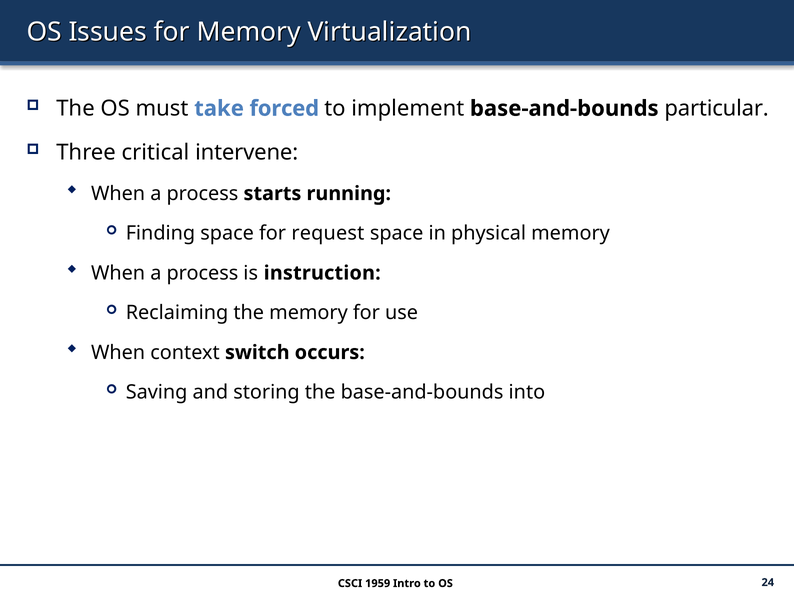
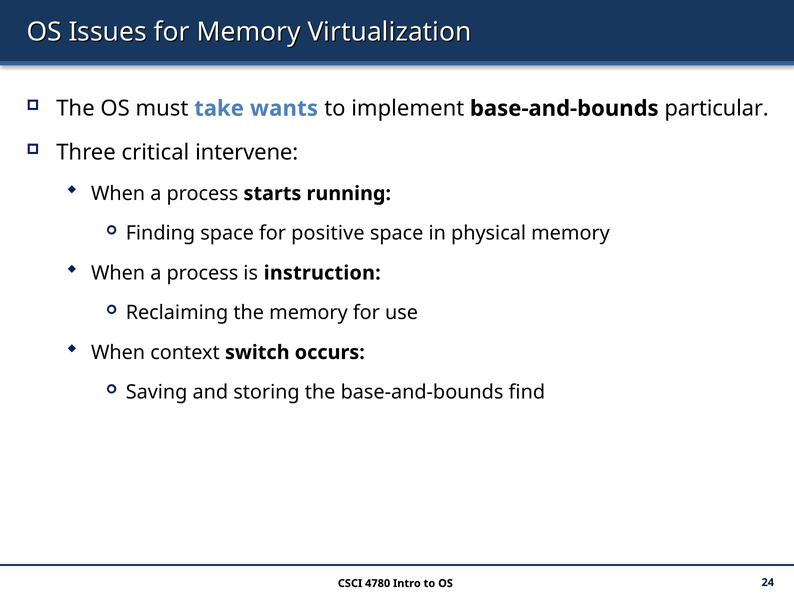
forced: forced -> wants
request: request -> positive
into: into -> find
1959: 1959 -> 4780
